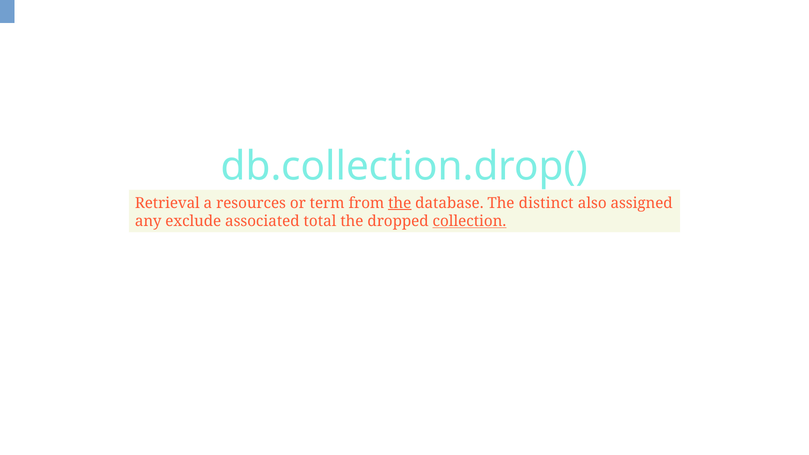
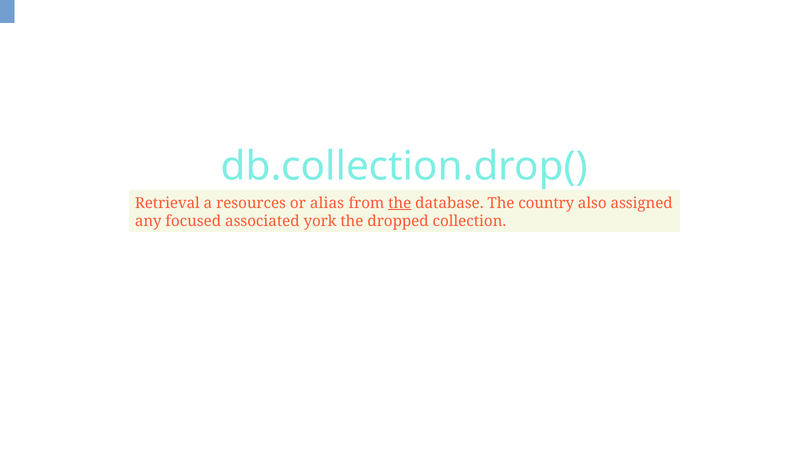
term: term -> alias
distinct: distinct -> country
exclude: exclude -> focused
total: total -> york
collection underline: present -> none
